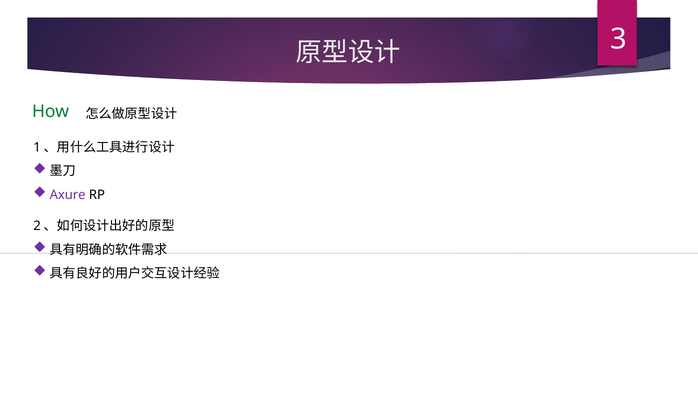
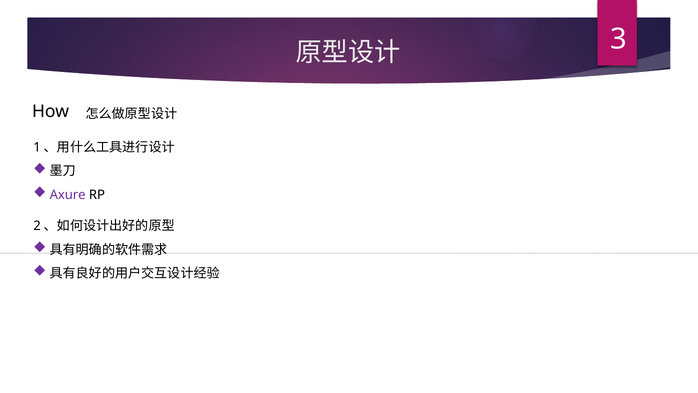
How colour: green -> black
